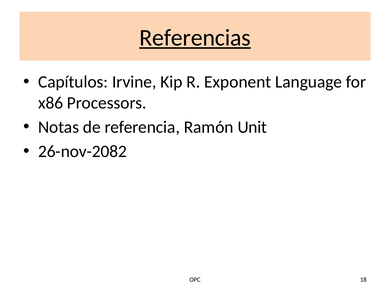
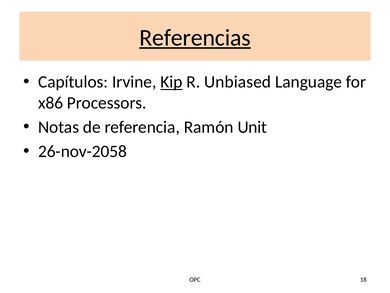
Kip underline: none -> present
Exponent: Exponent -> Unbiased
26-nov-2082: 26-nov-2082 -> 26-nov-2058
